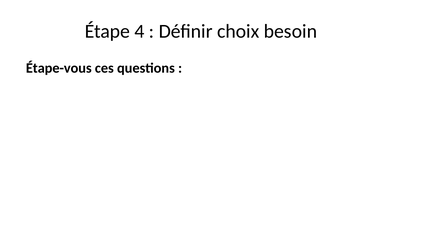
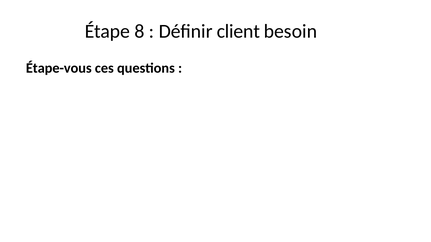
4: 4 -> 8
choix: choix -> client
